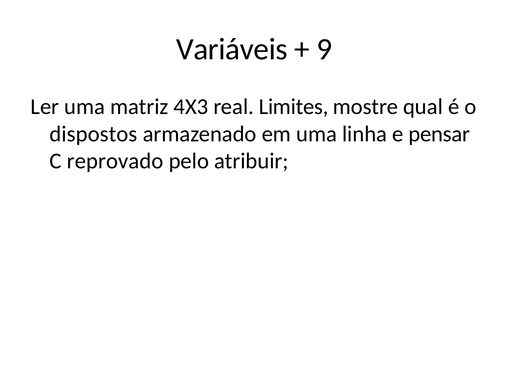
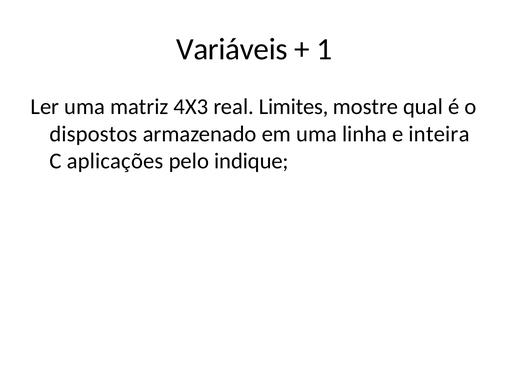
9: 9 -> 1
pensar: pensar -> inteira
reprovado: reprovado -> aplicações
atribuir: atribuir -> indique
